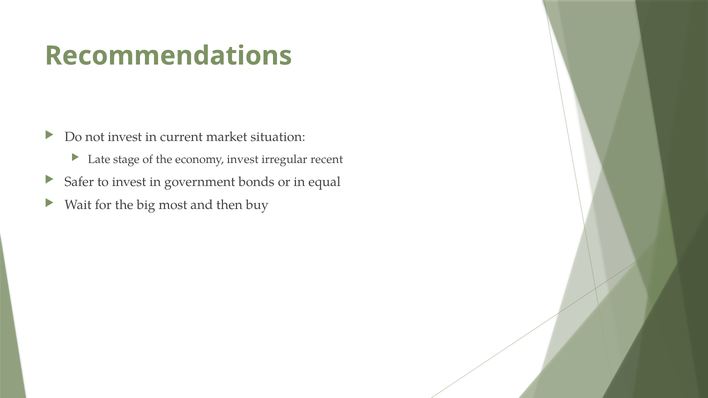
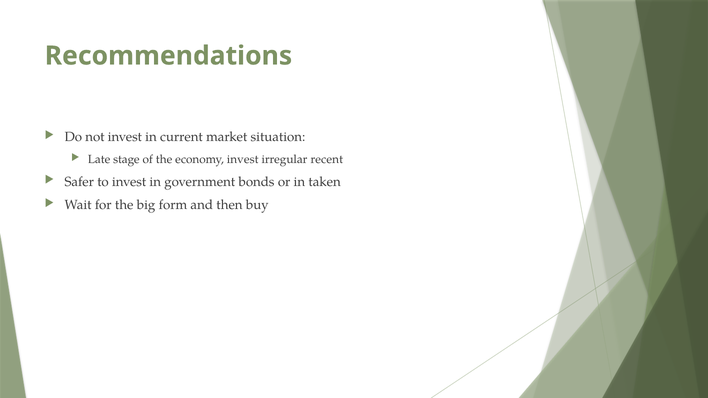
equal: equal -> taken
most: most -> form
